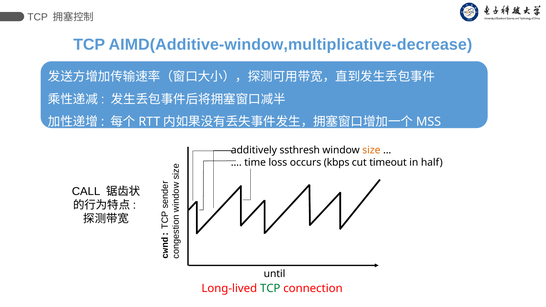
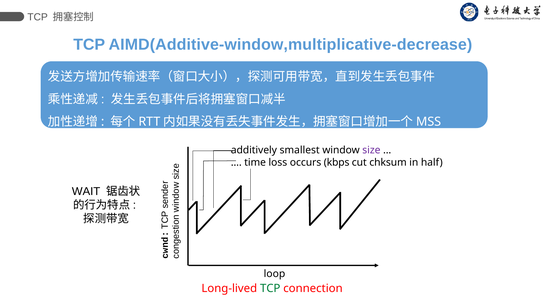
ssthresh: ssthresh -> smallest
size colour: orange -> purple
timeout: timeout -> chksum
CALL: CALL -> WAIT
until: until -> loop
